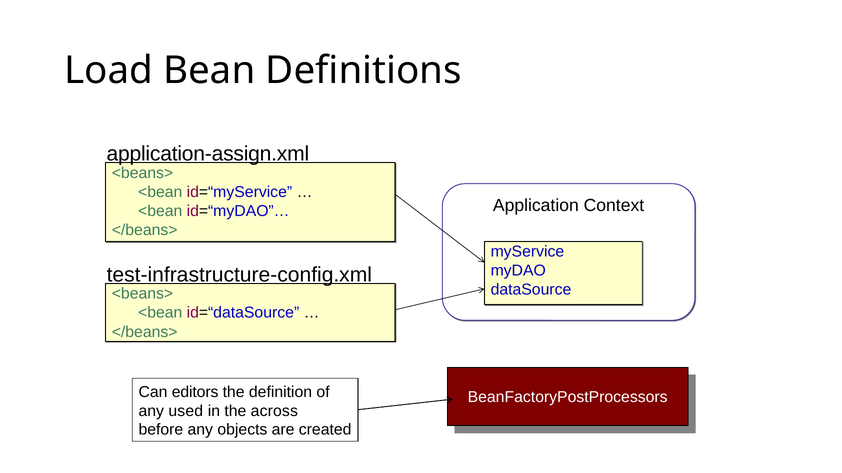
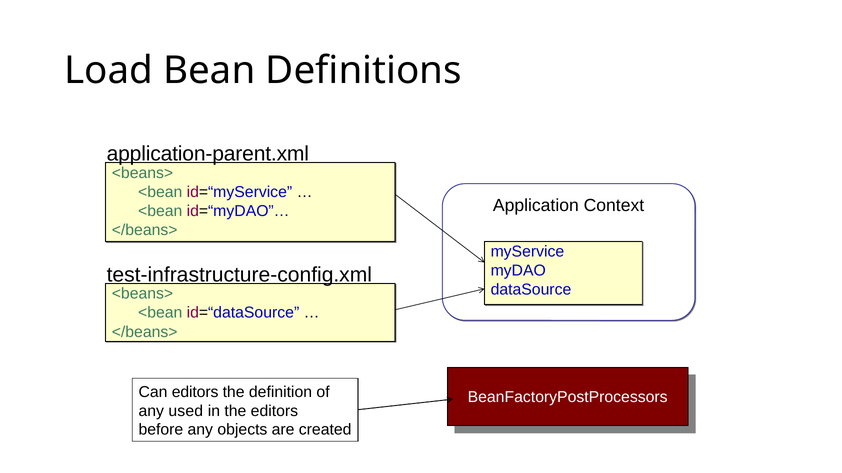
application-assign.xml: application-assign.xml -> application-parent.xml
the across: across -> editors
